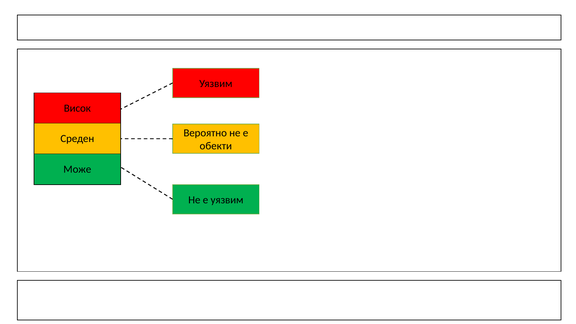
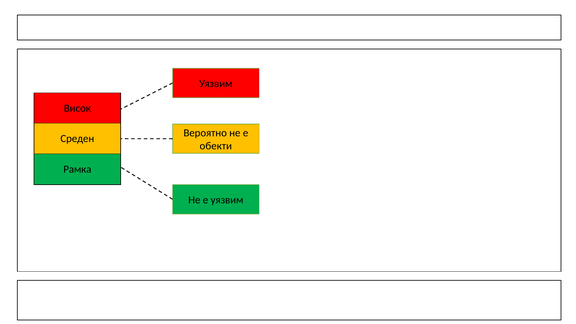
Може: Може -> Рамка
